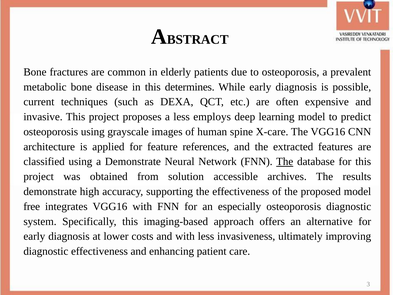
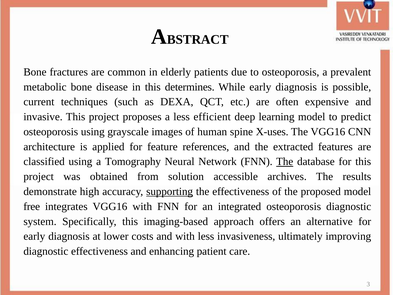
employs: employs -> efficient
X-care: X-care -> X-uses
a Demonstrate: Demonstrate -> Tomography
supporting underline: none -> present
especially: especially -> integrated
